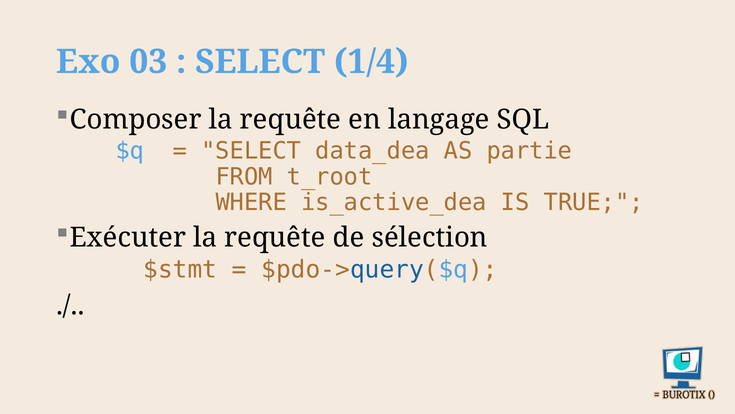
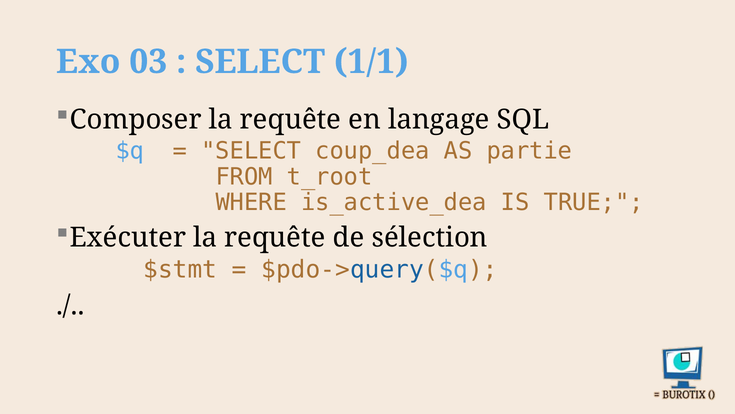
1/4: 1/4 -> 1/1
data_dea: data_dea -> coup_dea
